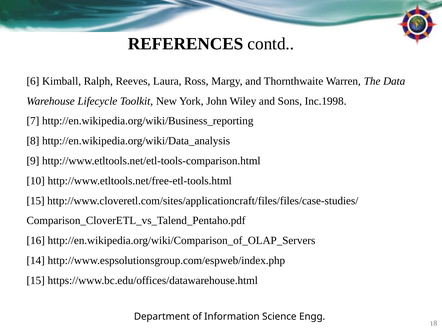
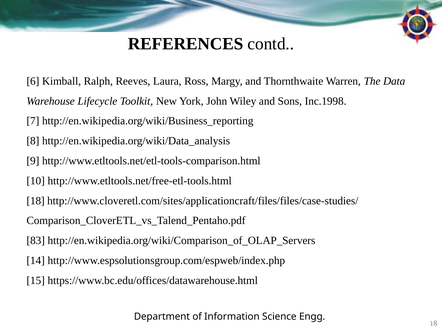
15 at (36, 200): 15 -> 18
16: 16 -> 83
